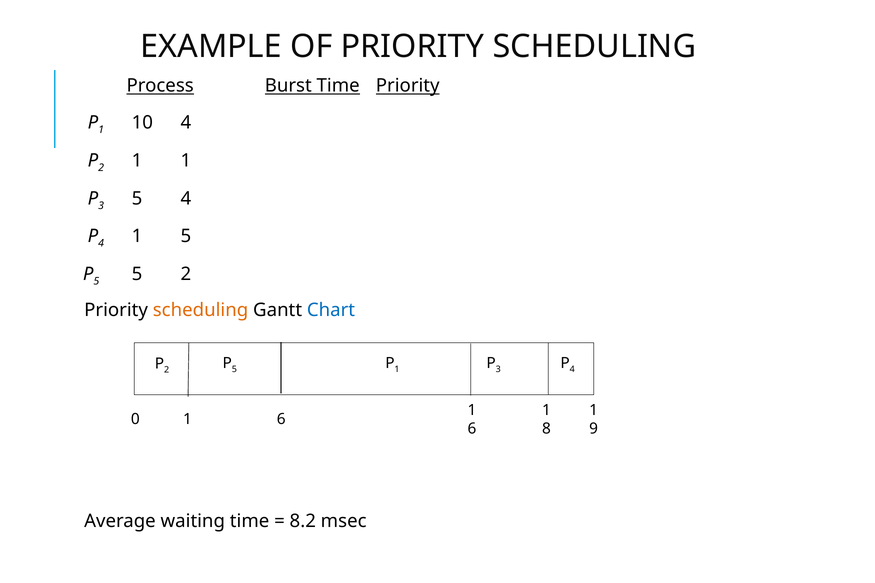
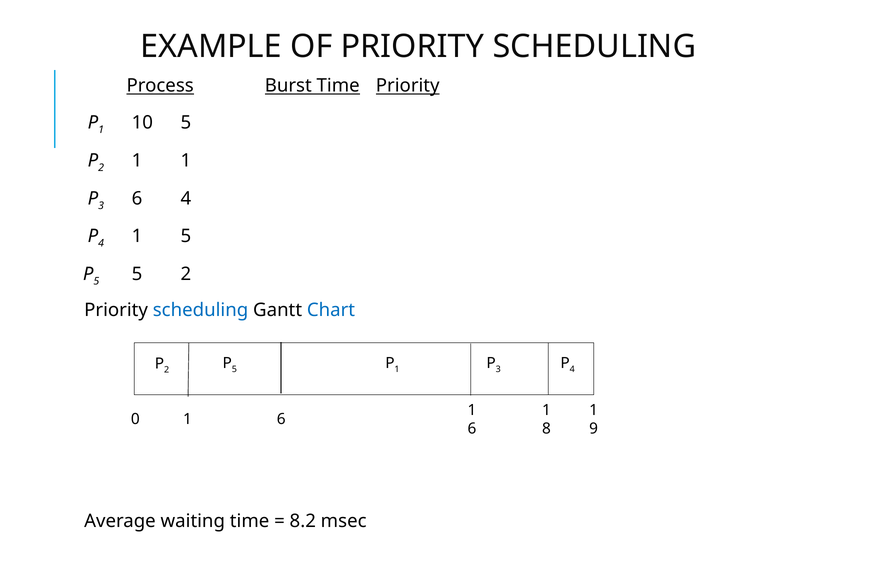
10 4: 4 -> 5
3 5: 5 -> 6
scheduling at (201, 310) colour: orange -> blue
